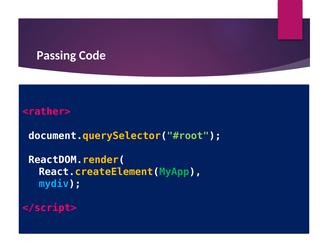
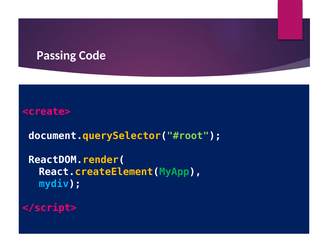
<rather>: <rather> -> <create>
